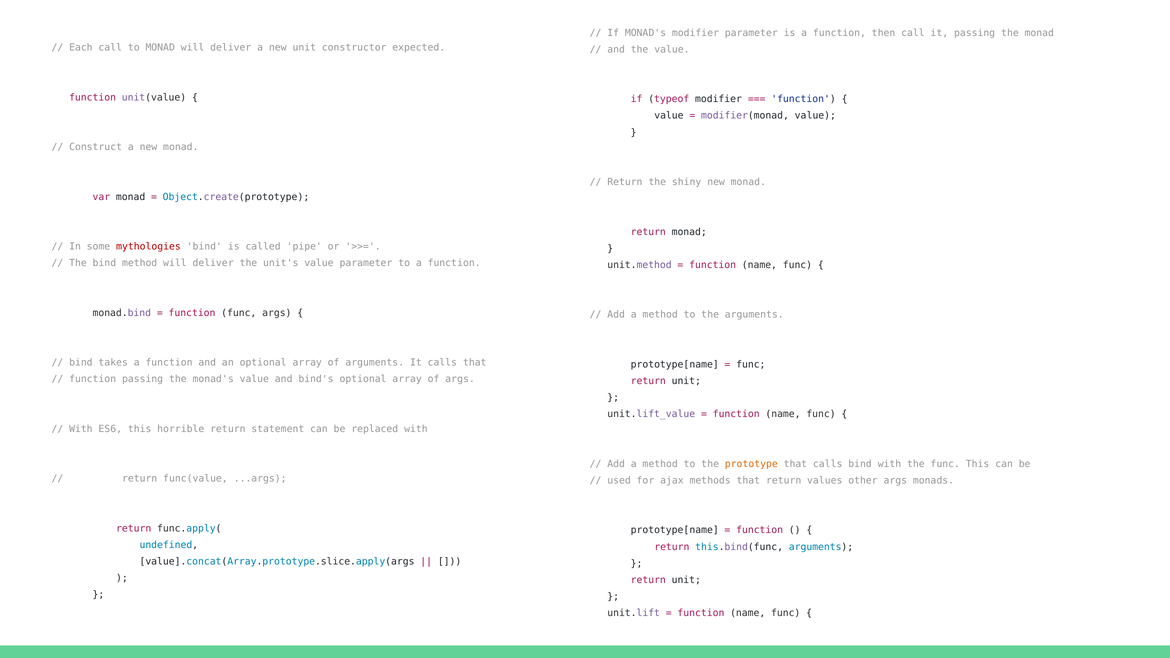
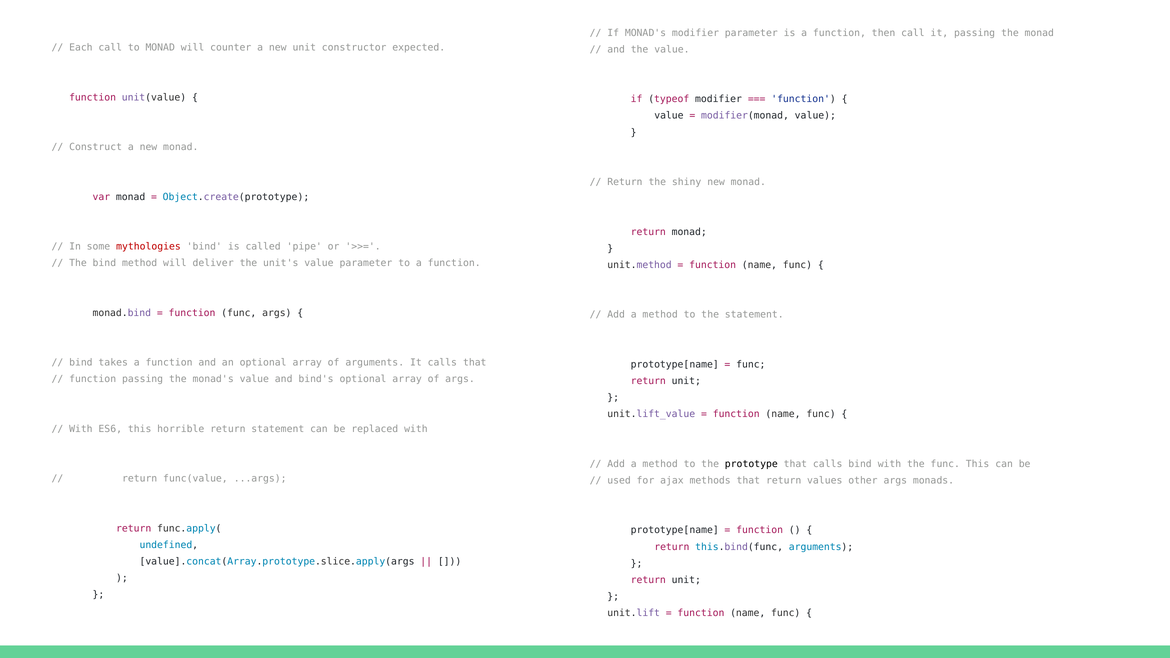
MONAD will deliver: deliver -> counter
the arguments: arguments -> statement
prototype colour: orange -> black
